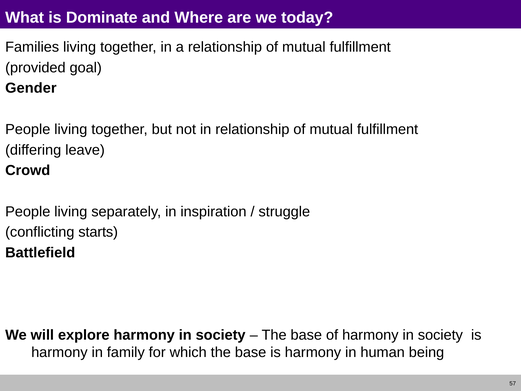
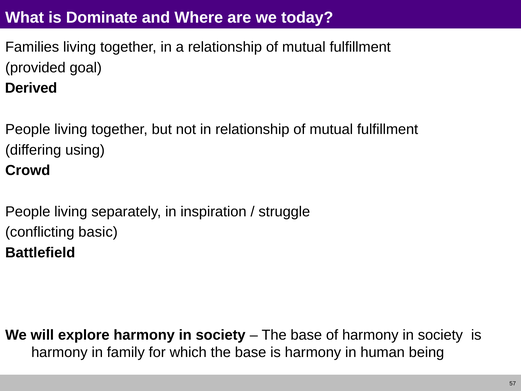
Gender: Gender -> Derived
leave: leave -> using
starts: starts -> basic
